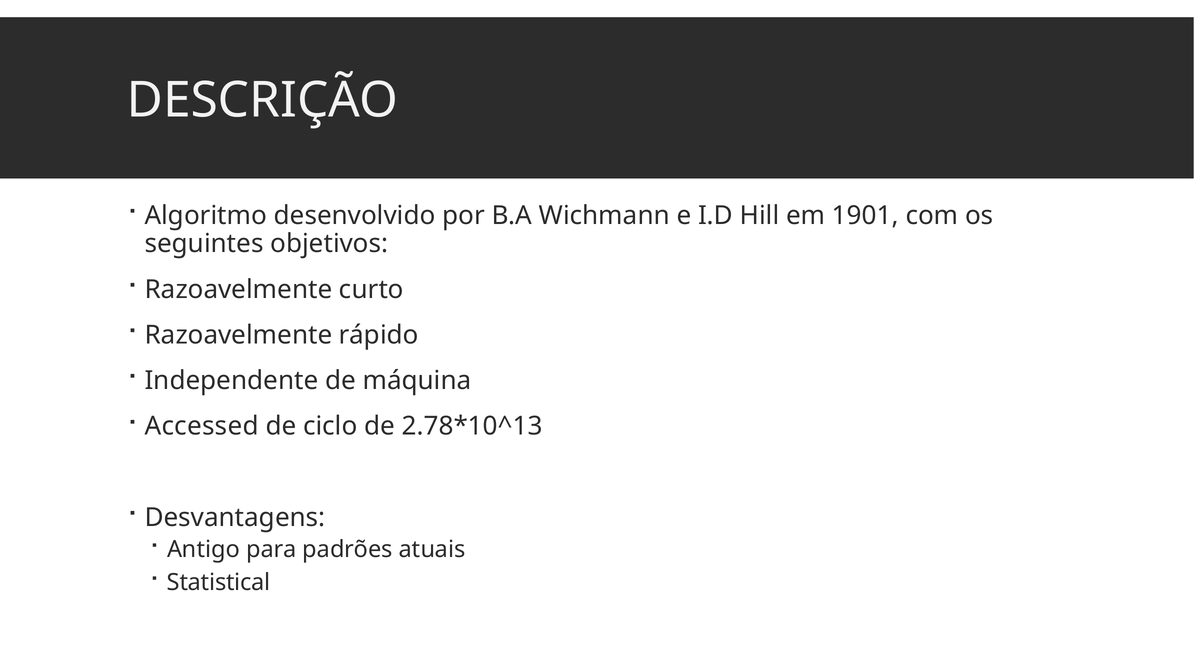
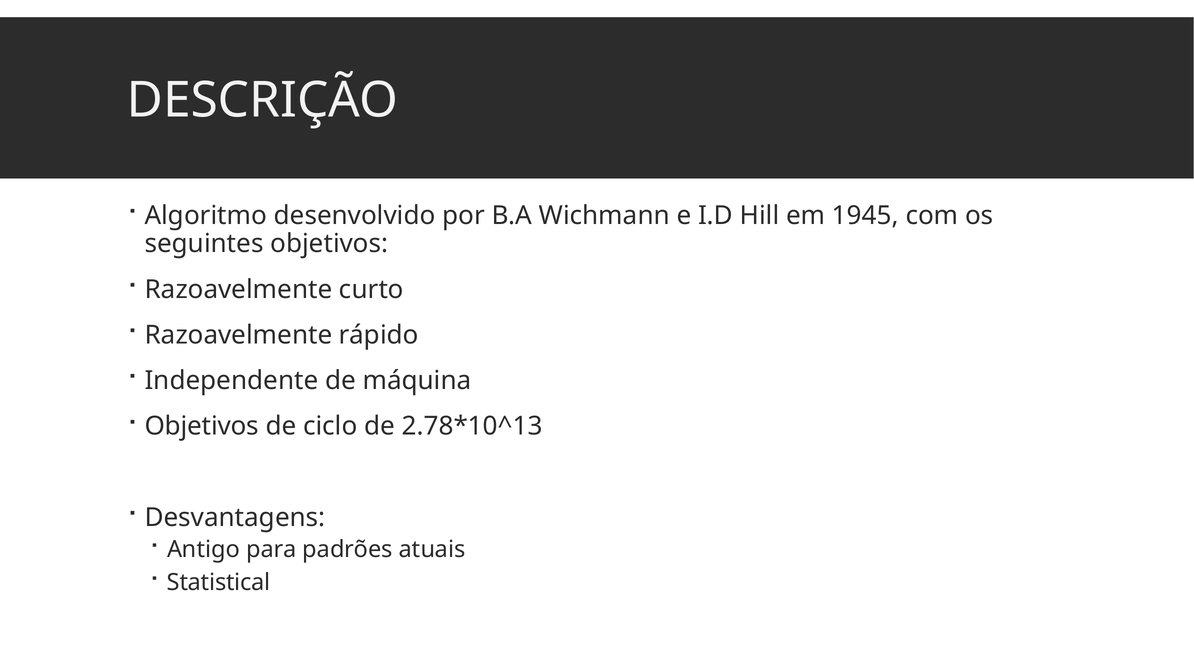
1901: 1901 -> 1945
Accessed at (202, 426): Accessed -> Objetivos
